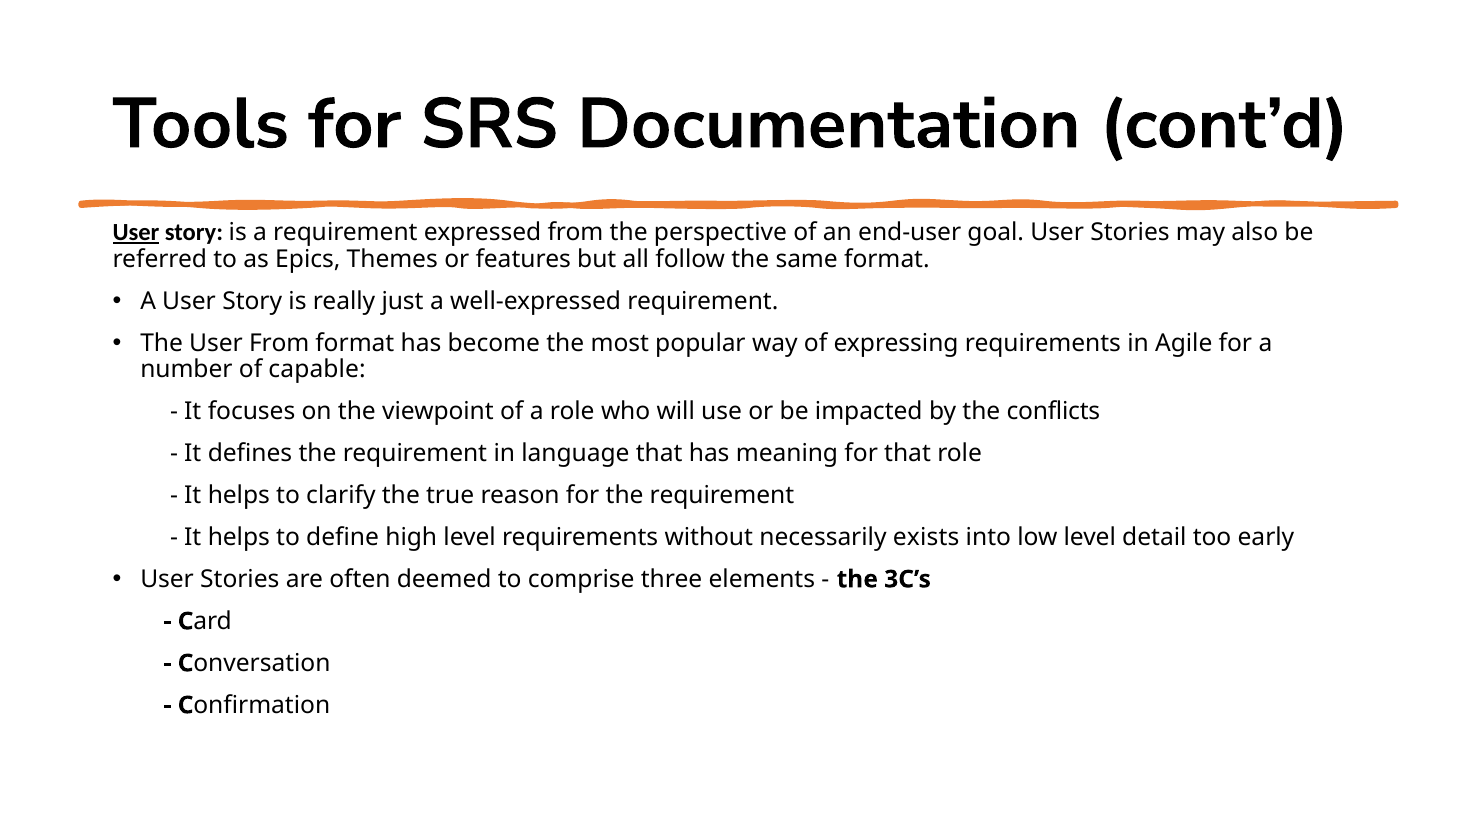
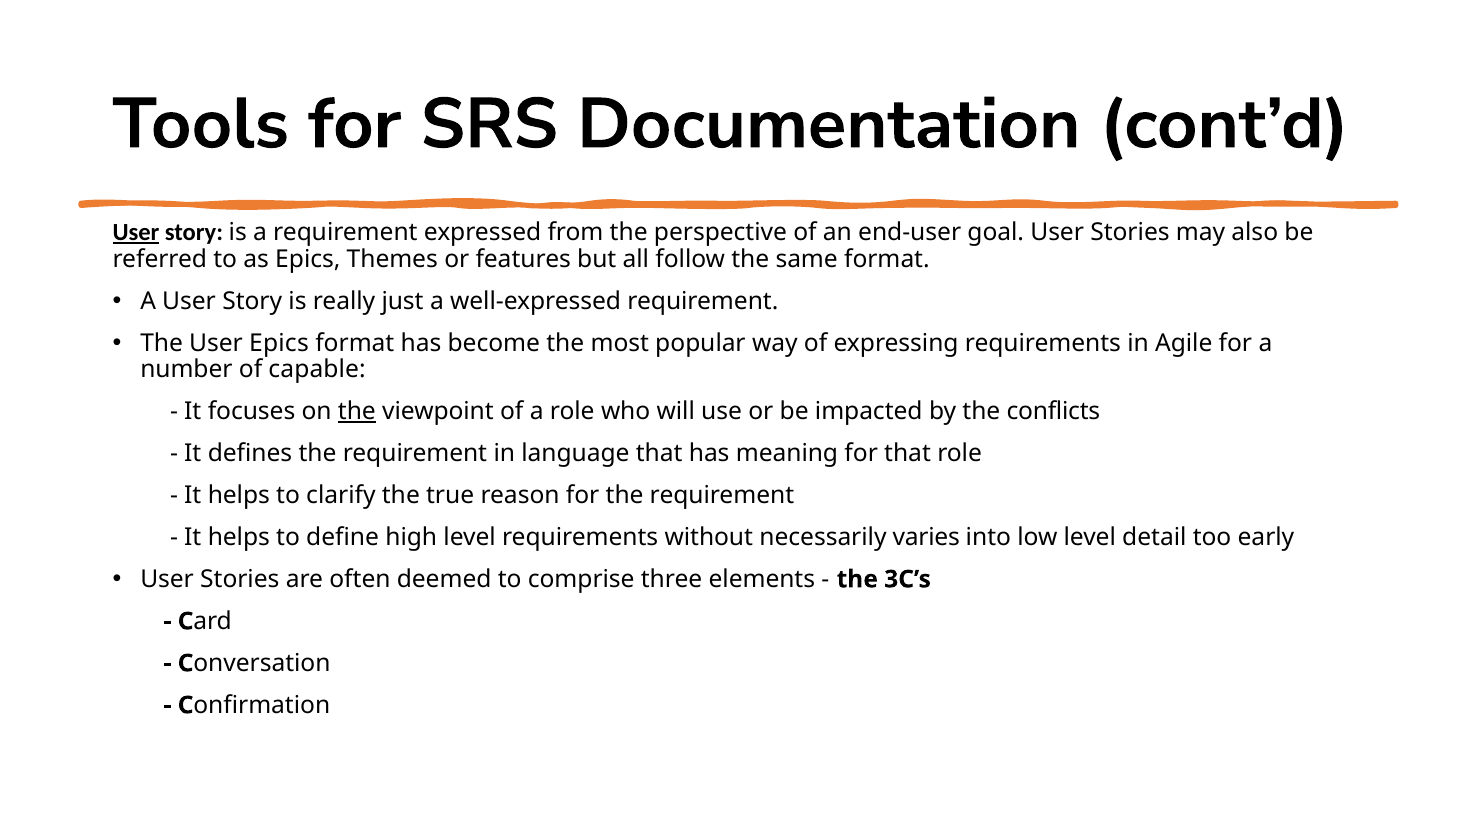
User From: From -> Epics
the at (357, 411) underline: none -> present
exists: exists -> varies
